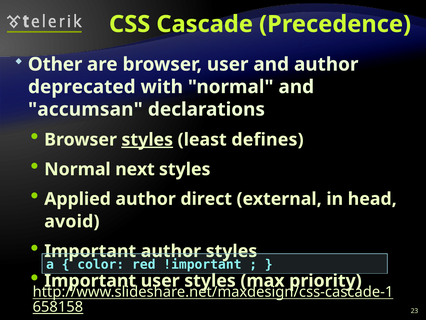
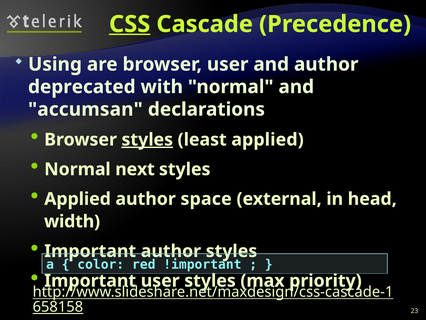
CSS underline: none -> present
Other: Other -> Using
least defines: defines -> applied
direct: direct -> space
avoid: avoid -> width
